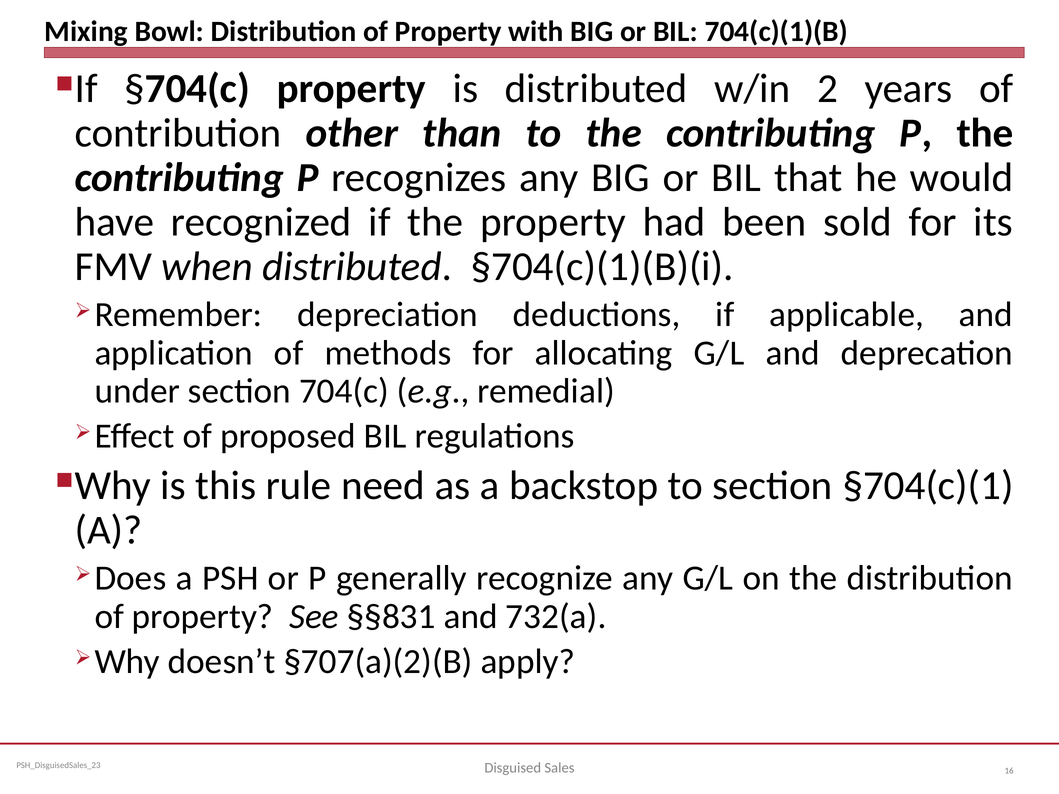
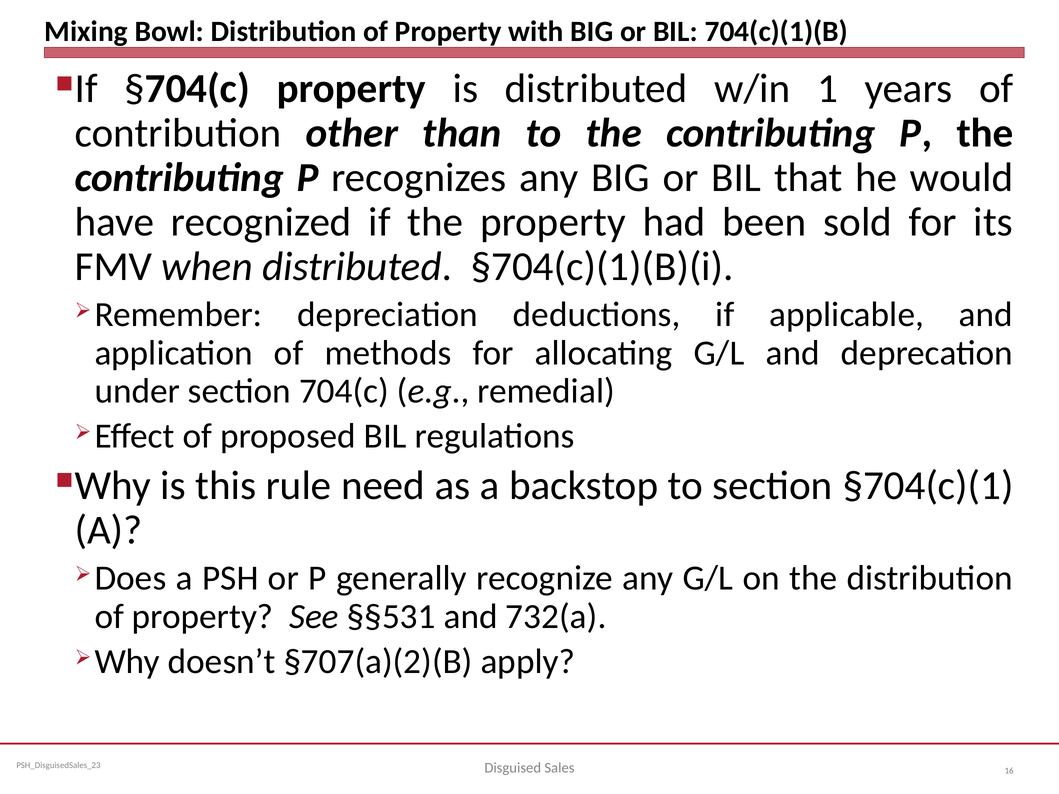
2: 2 -> 1
§§831: §§831 -> §§531
